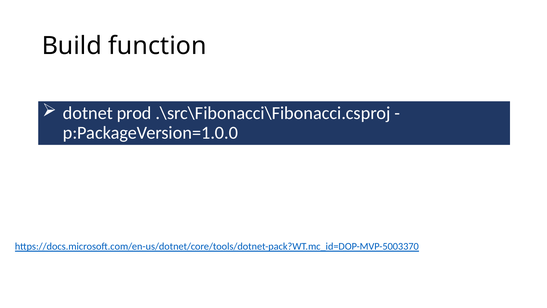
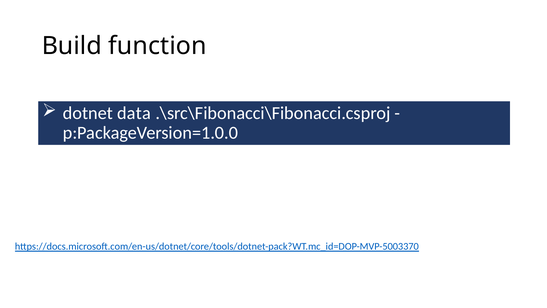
prod: prod -> data
